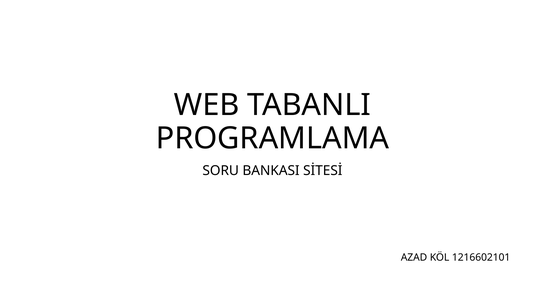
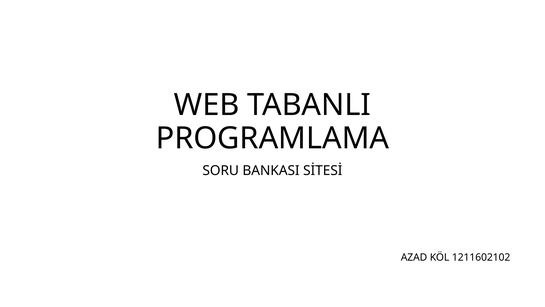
1216602101: 1216602101 -> 1211602102
